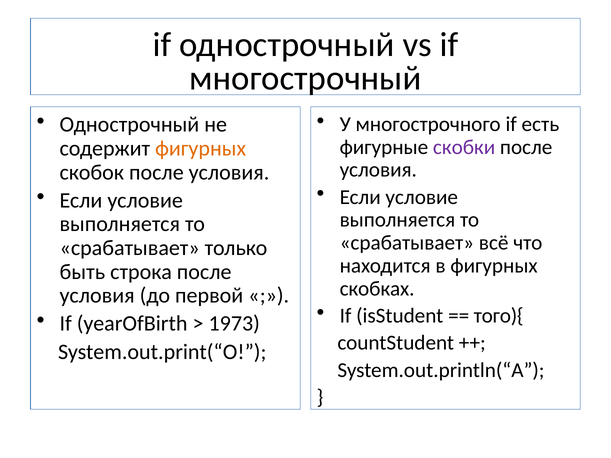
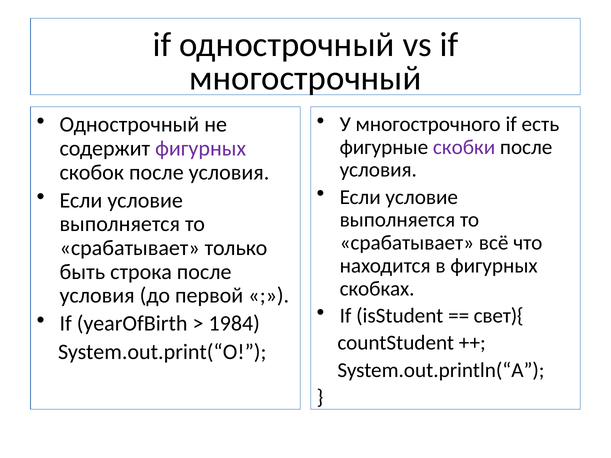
фигурных at (201, 149) colour: orange -> purple
того){: того){ -> свет){
1973: 1973 -> 1984
